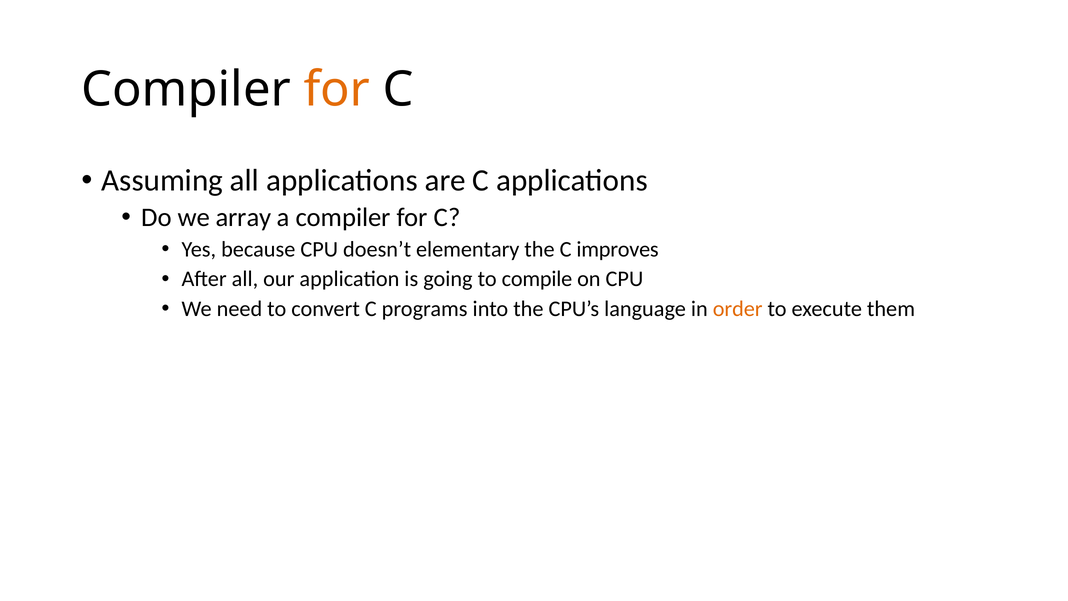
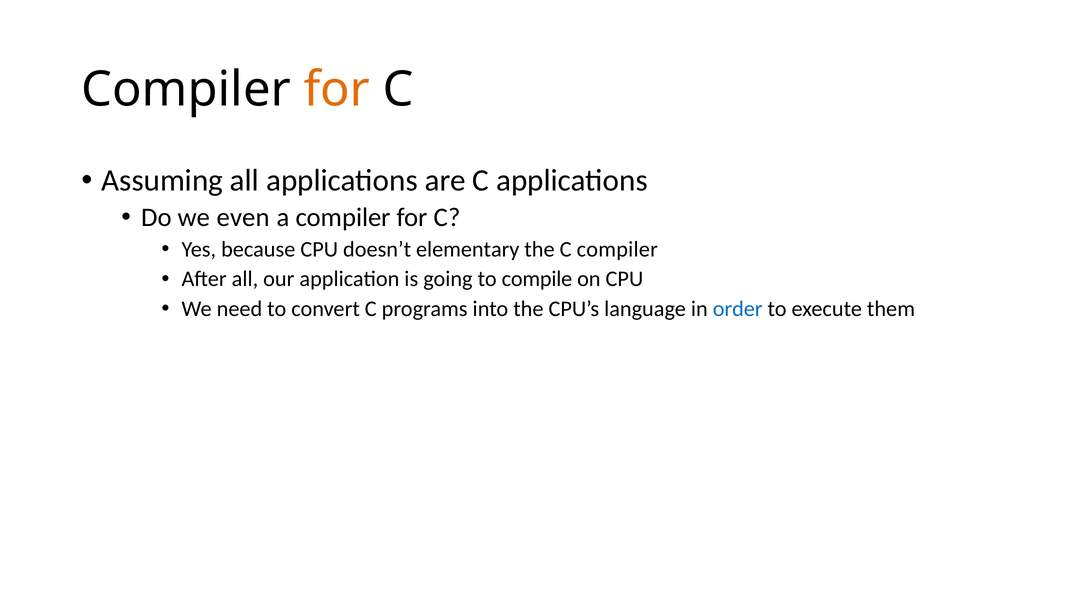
array: array -> even
C improves: improves -> compiler
order colour: orange -> blue
